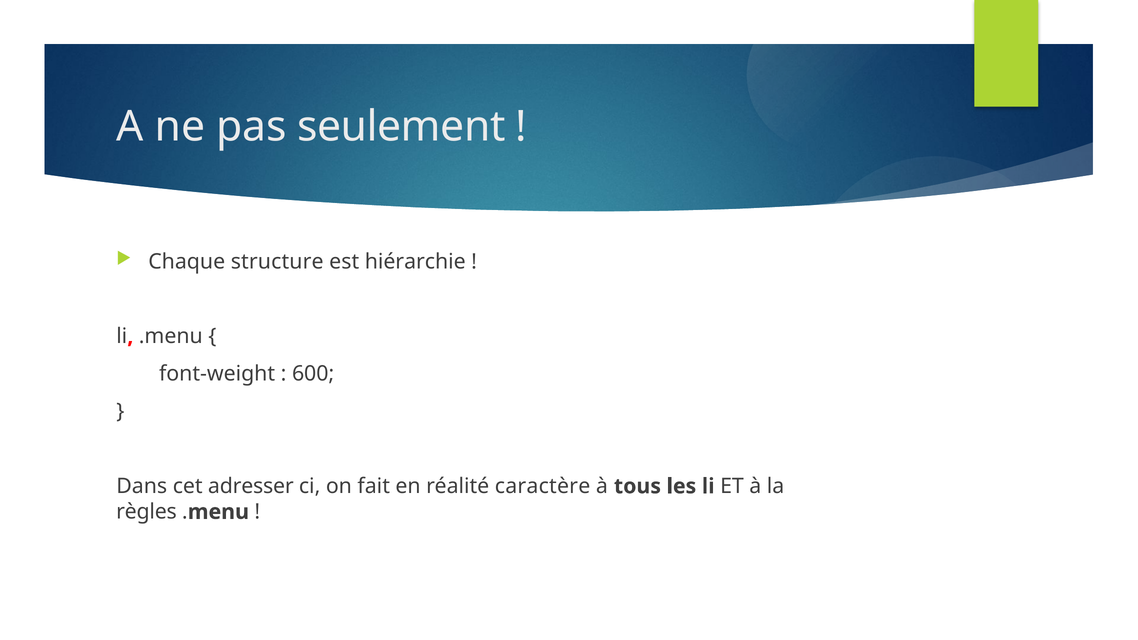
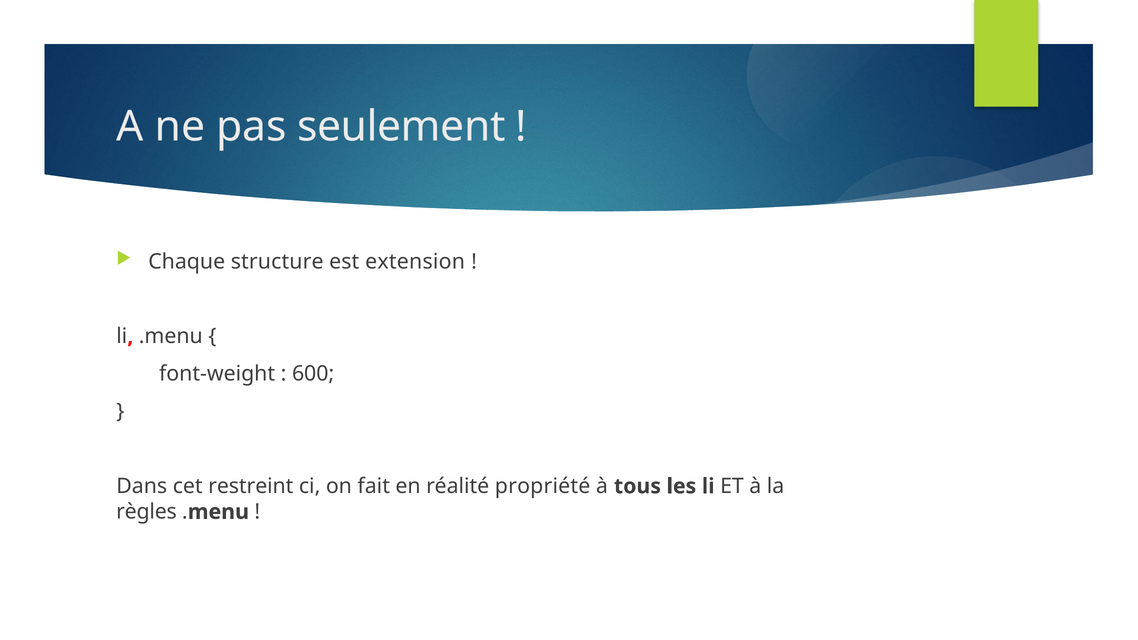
hiérarchie: hiérarchie -> extension
adresser: adresser -> restreint
caractère: caractère -> propriété
